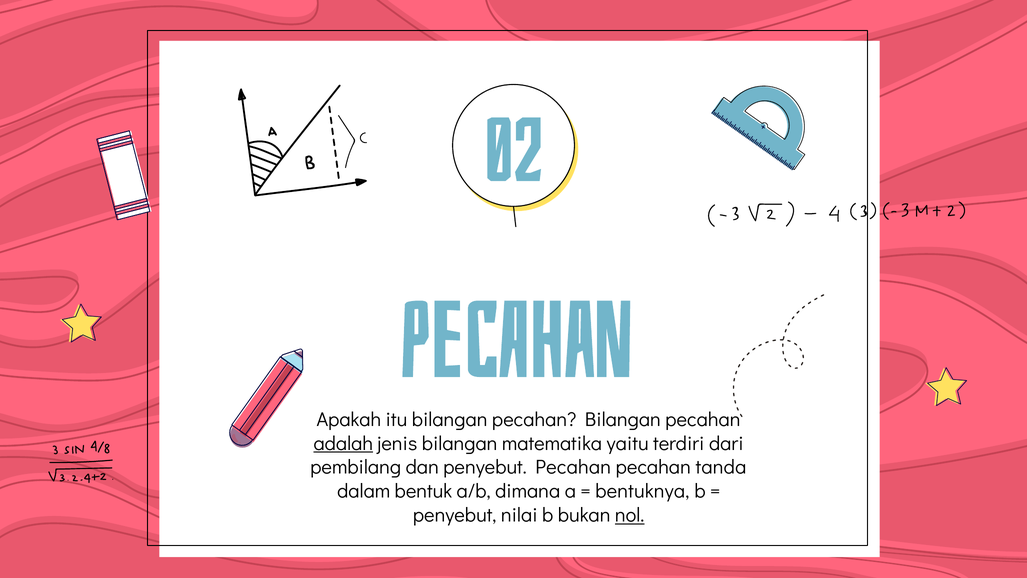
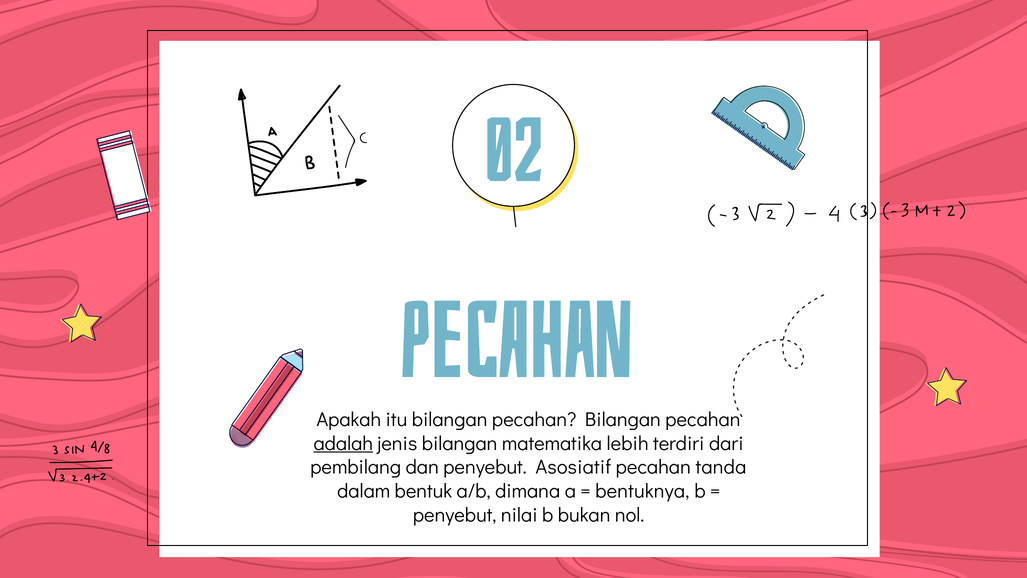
yaitu: yaitu -> lebih
penyebut Pecahan: Pecahan -> Asosiatif
nol underline: present -> none
